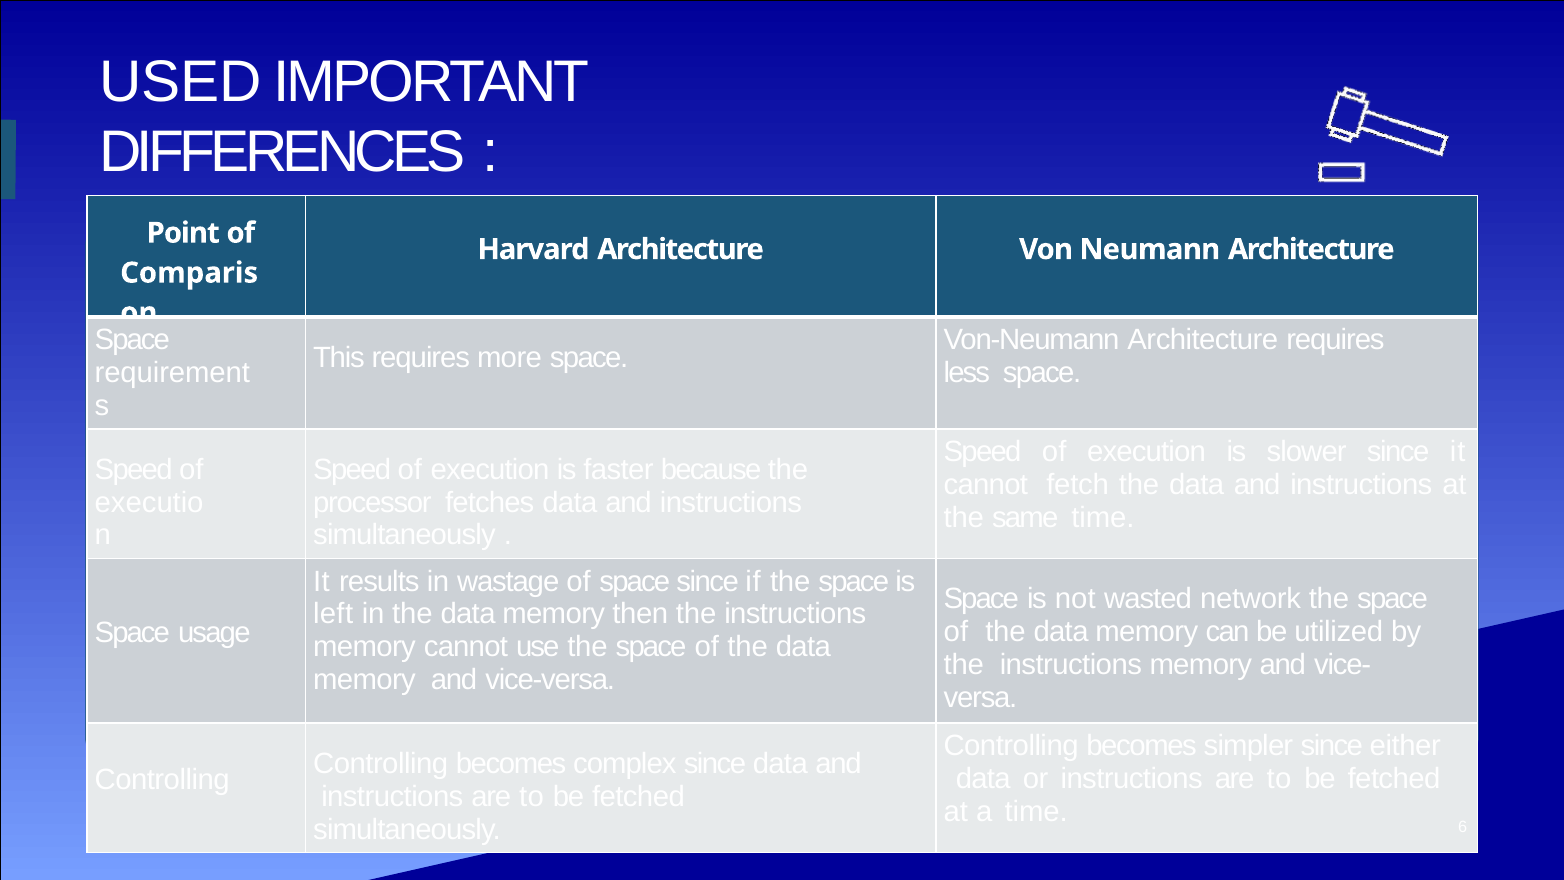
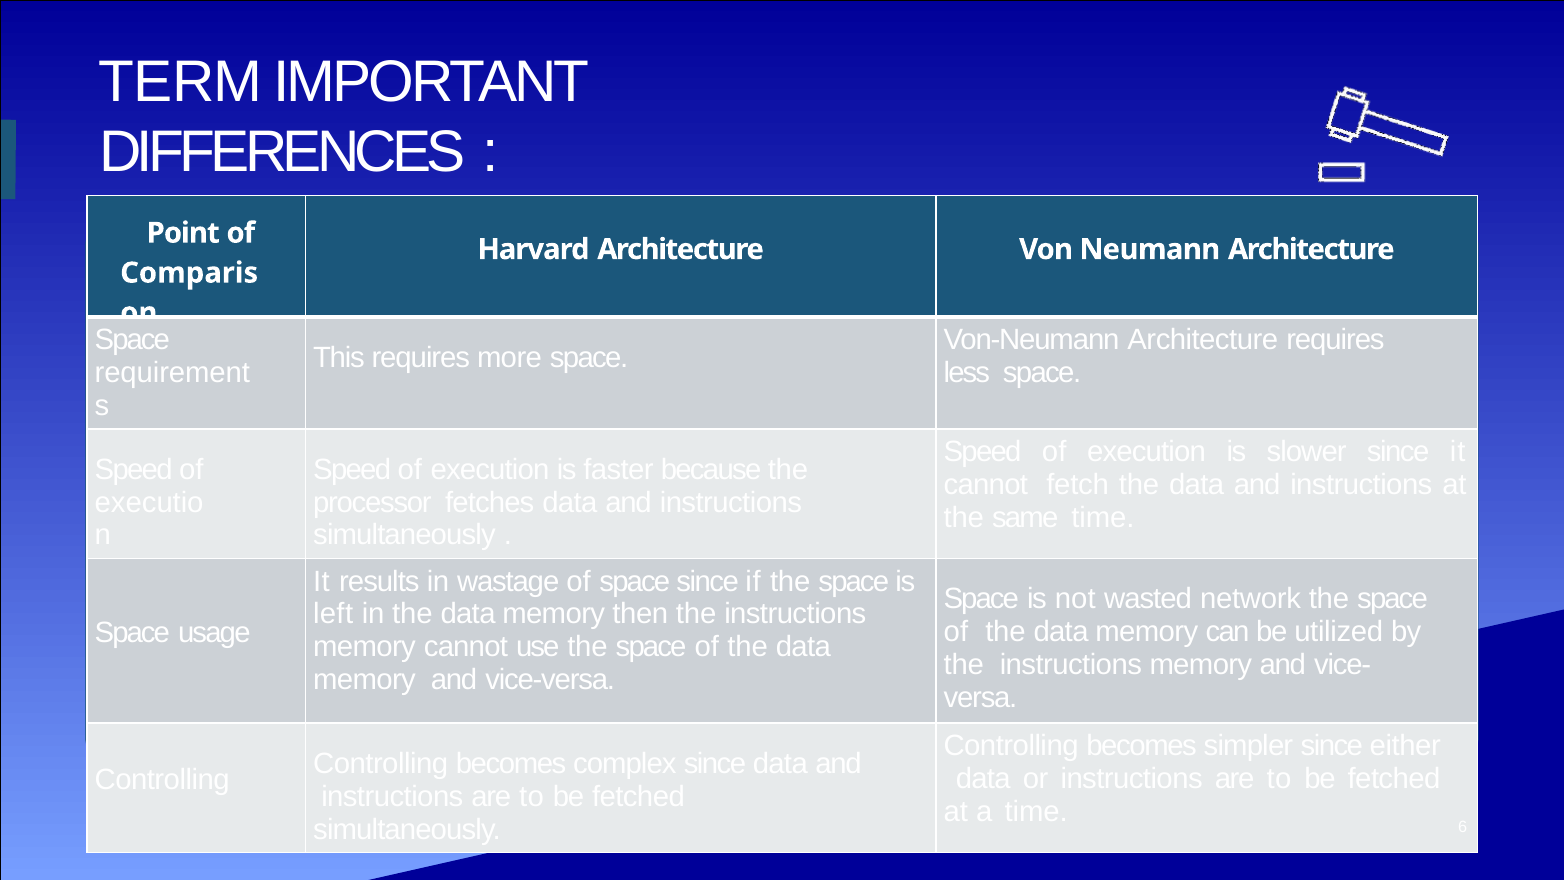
USED: USED -> TERM
